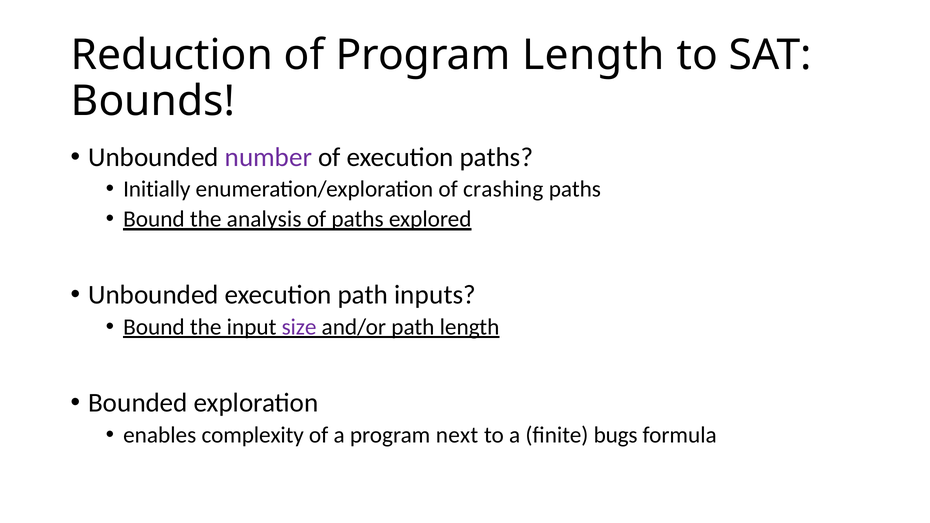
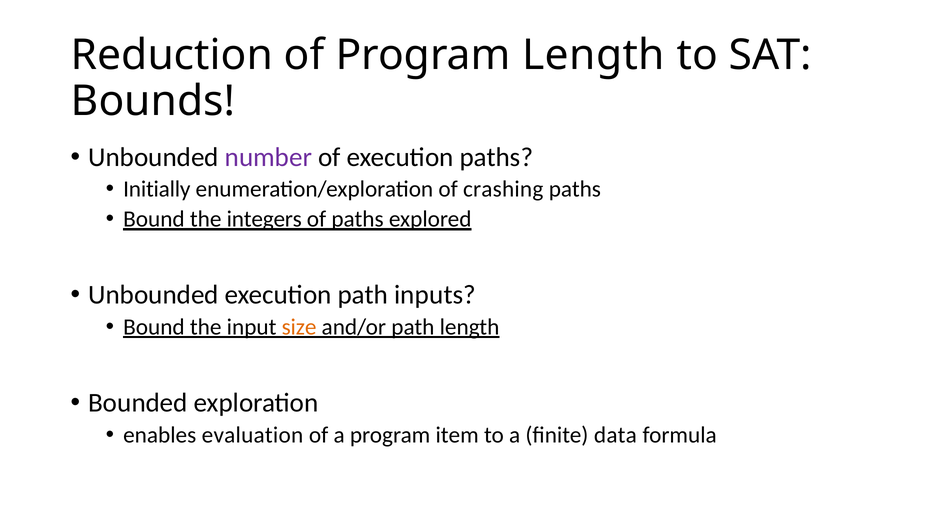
analysis: analysis -> integers
size colour: purple -> orange
complexity: complexity -> evaluation
next: next -> item
bugs: bugs -> data
